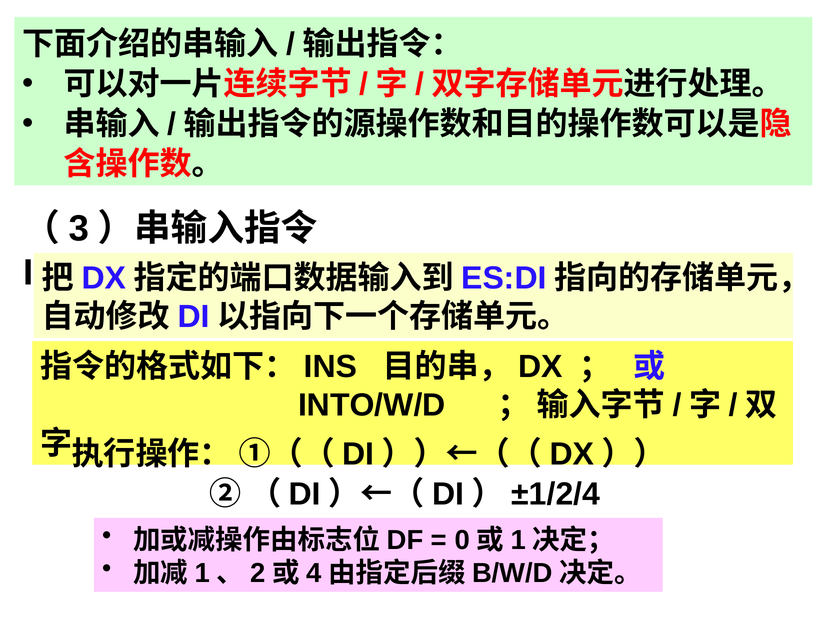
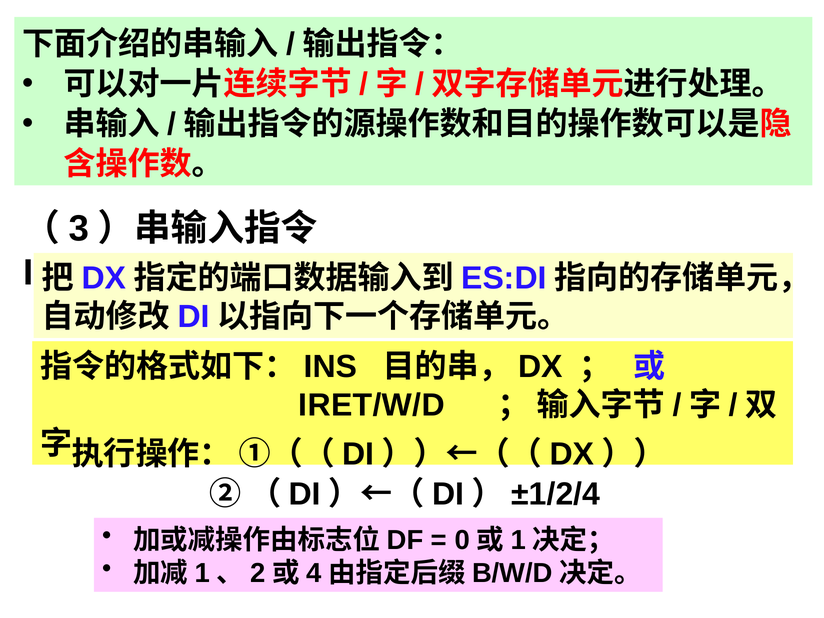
INTO/W/D: INTO/W/D -> IRET/W/D
